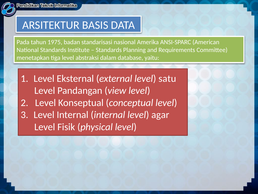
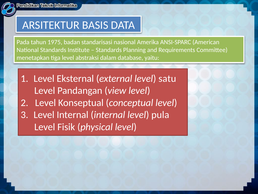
agar: agar -> pula
